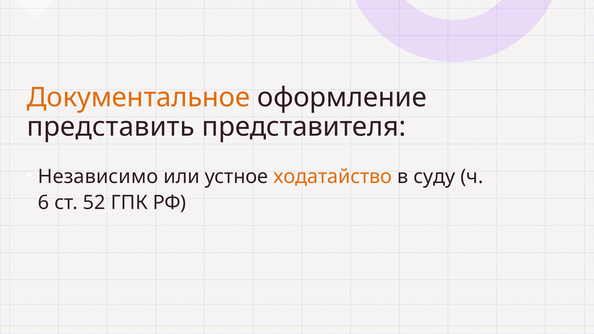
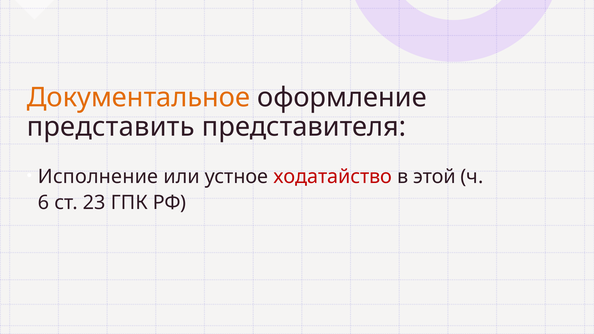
Независимо: Независимо -> Исполнение
ходатайство colour: orange -> red
суду: суду -> этой
52: 52 -> 23
